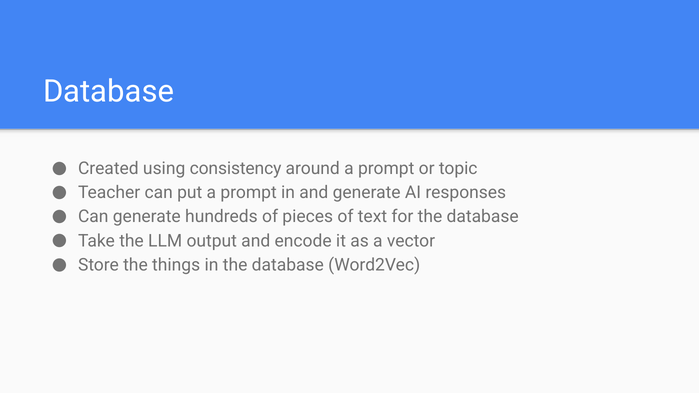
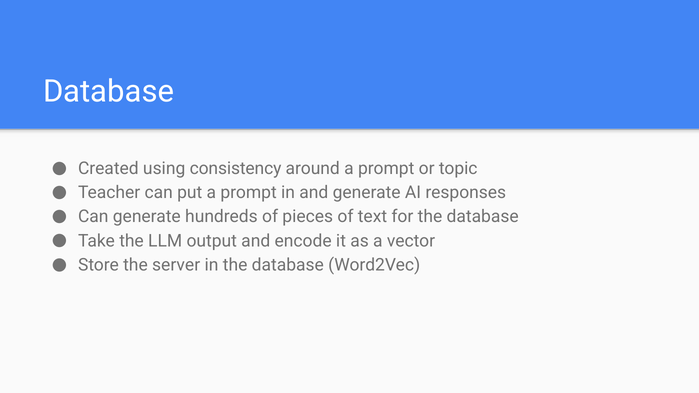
things: things -> server
